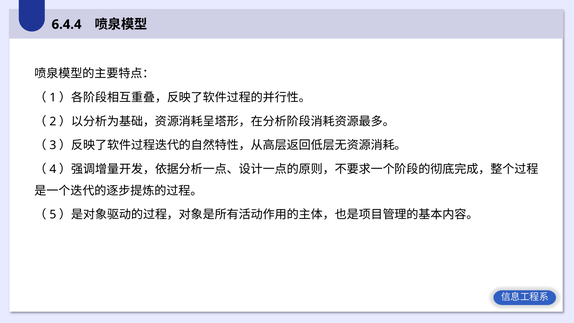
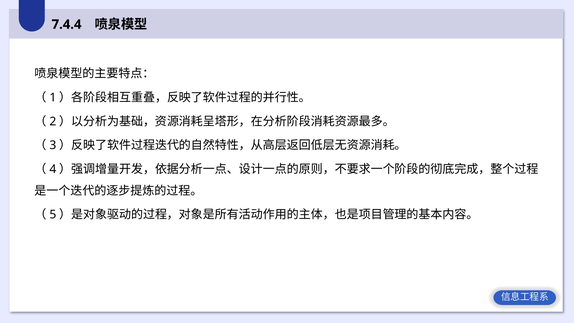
6.4.4: 6.4.4 -> 7.4.4
